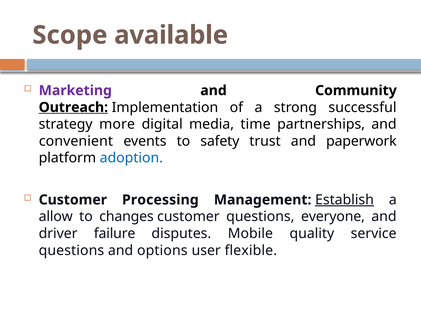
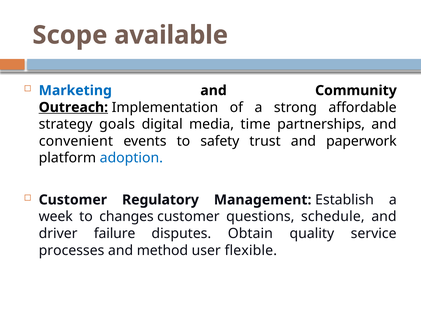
Marketing colour: purple -> blue
successful: successful -> affordable
more: more -> goals
Processing: Processing -> Regulatory
Establish underline: present -> none
allow: allow -> week
everyone: everyone -> schedule
Mobile: Mobile -> Obtain
questions at (71, 250): questions -> processes
options: options -> method
